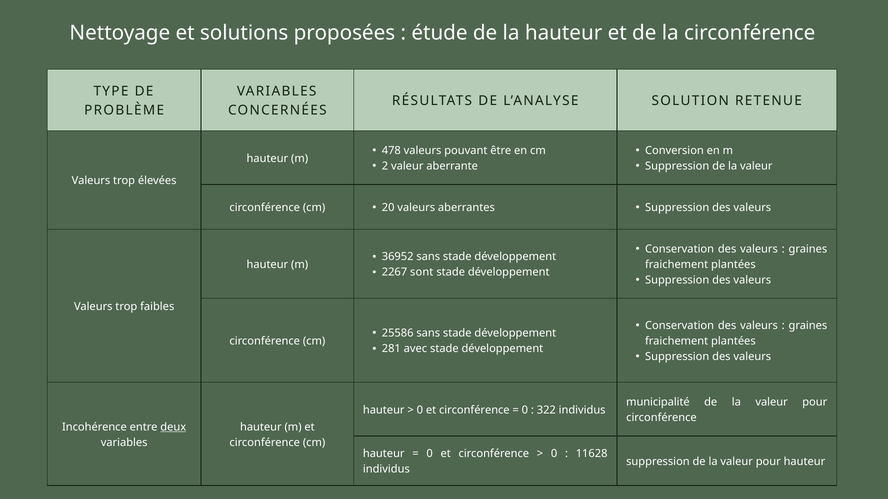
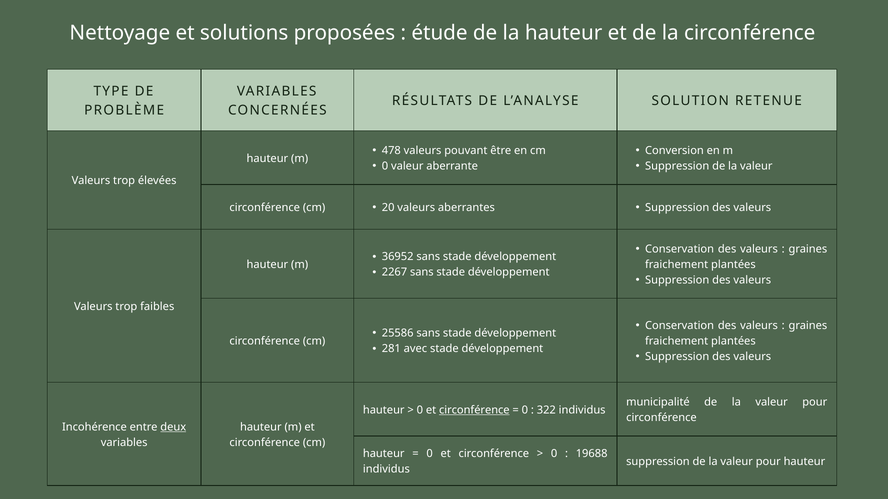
2 at (385, 166): 2 -> 0
2267 sont: sont -> sans
circonférence at (474, 410) underline: none -> present
11628: 11628 -> 19688
